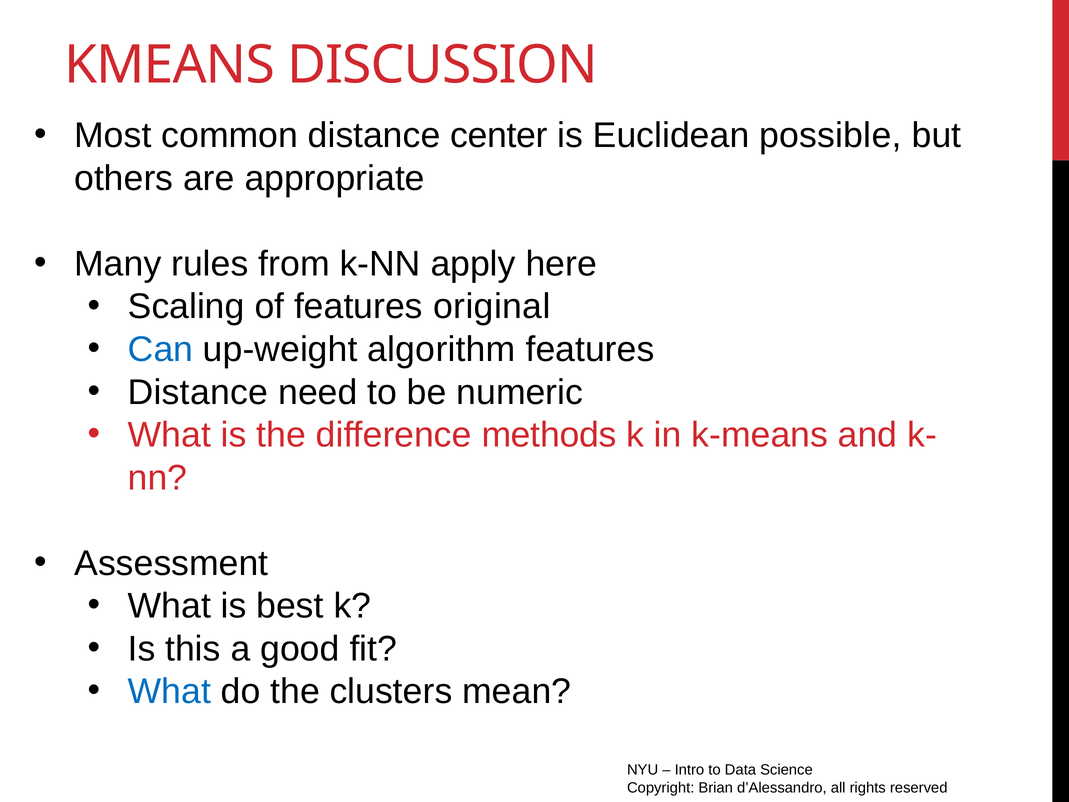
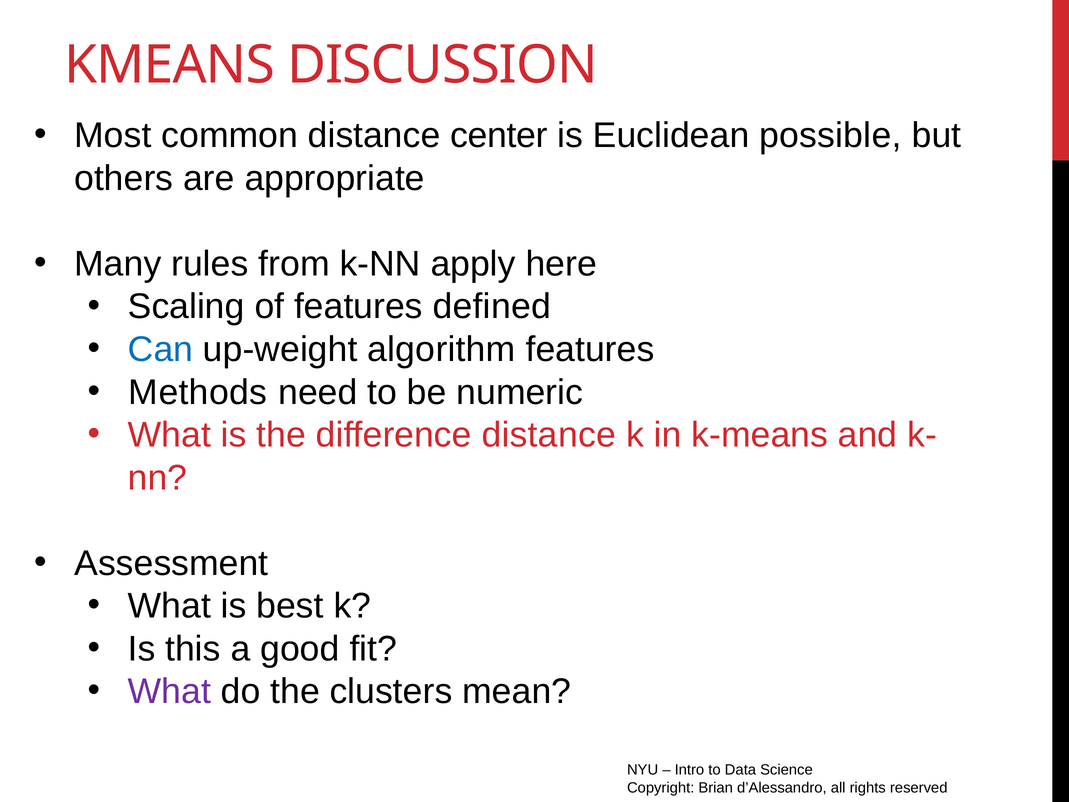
original: original -> defined
Distance at (198, 392): Distance -> Methods
difference methods: methods -> distance
What at (169, 691) colour: blue -> purple
